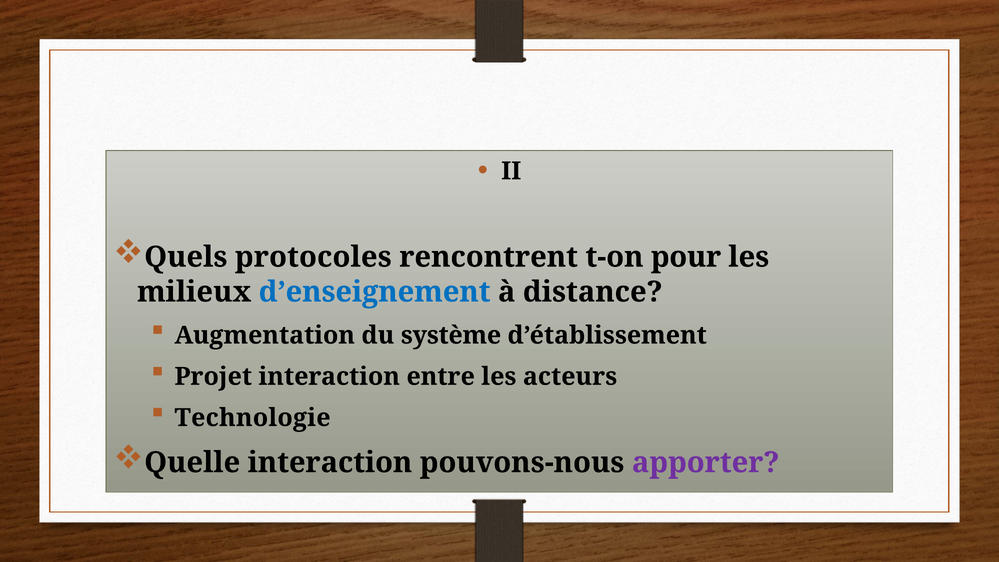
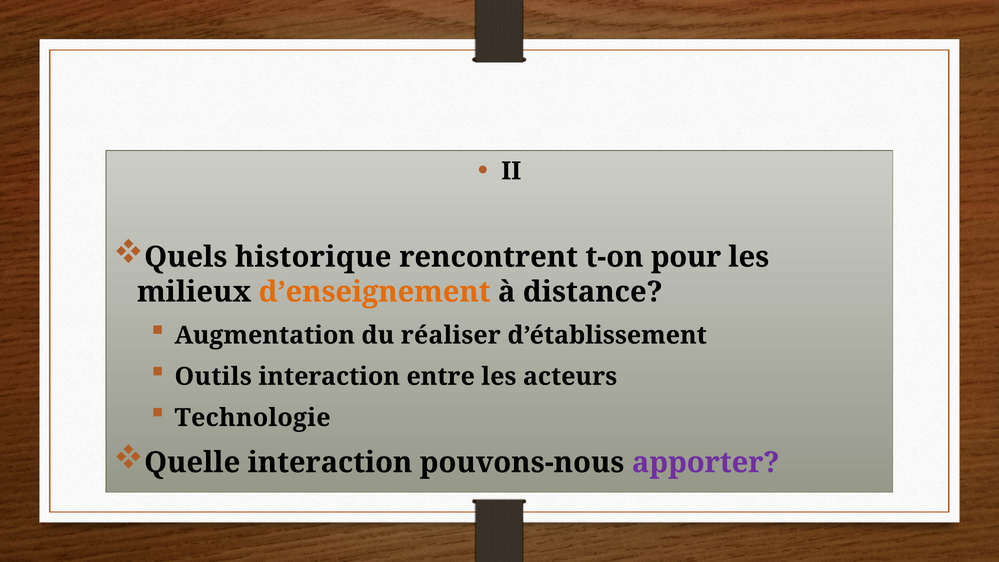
protocoles: protocoles -> historique
d’enseignement colour: blue -> orange
système: système -> réaliser
Projet: Projet -> Outils
